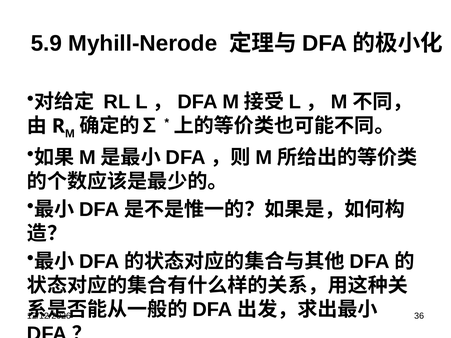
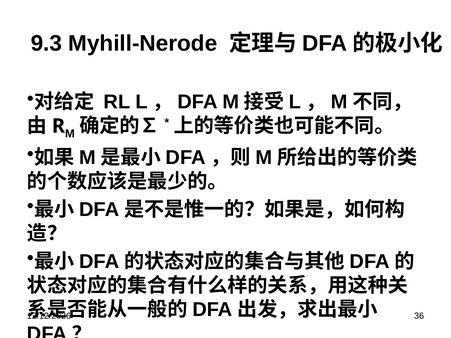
5.9: 5.9 -> 9.3
